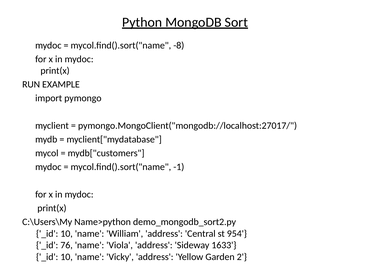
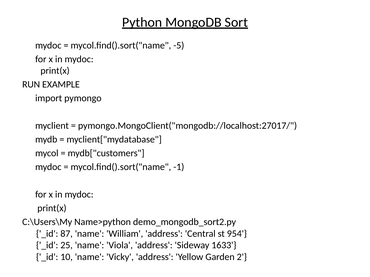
-8: -8 -> -5
10 at (67, 234): 10 -> 87
76: 76 -> 25
